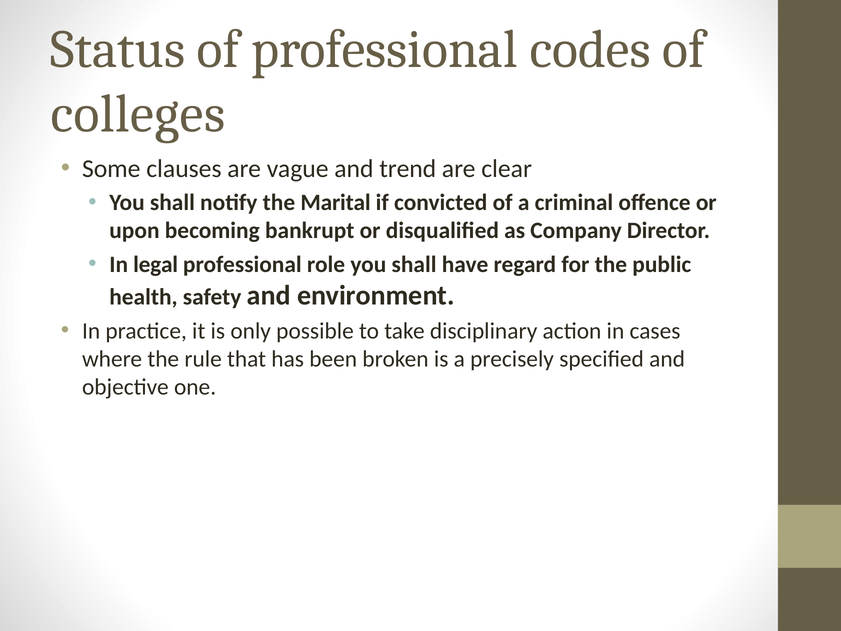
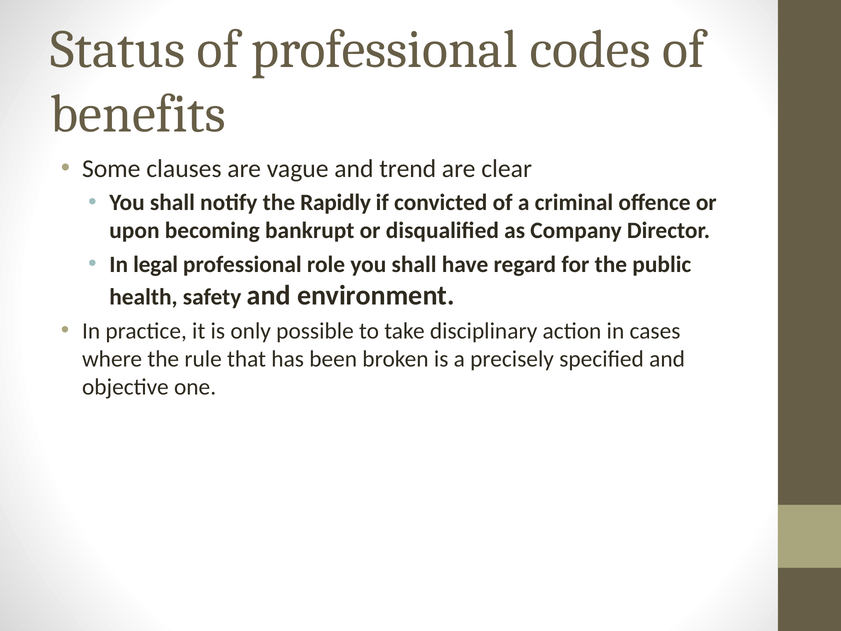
colleges: colleges -> benefits
Marital: Marital -> Rapidly
